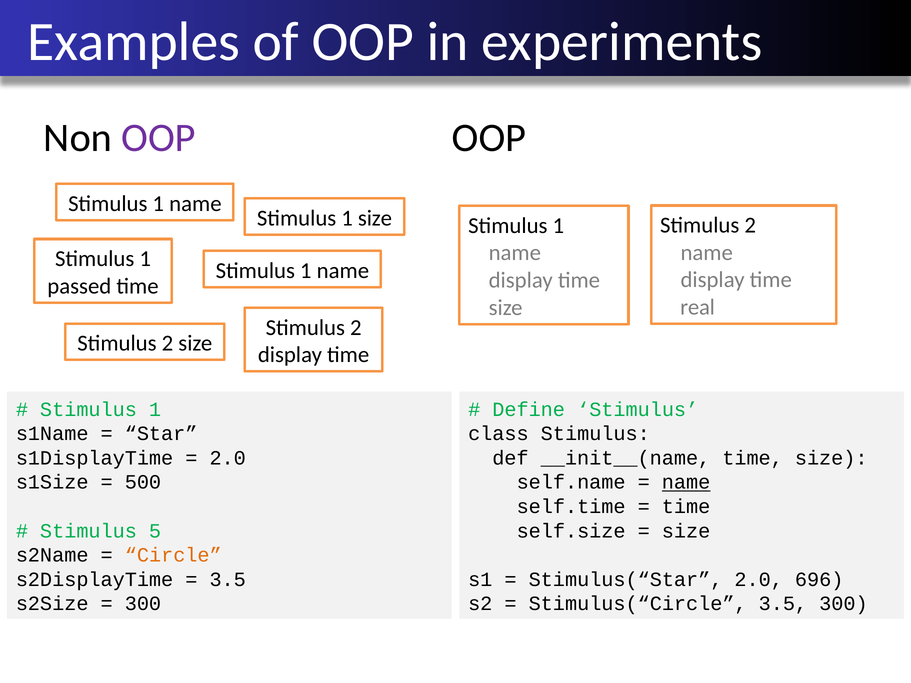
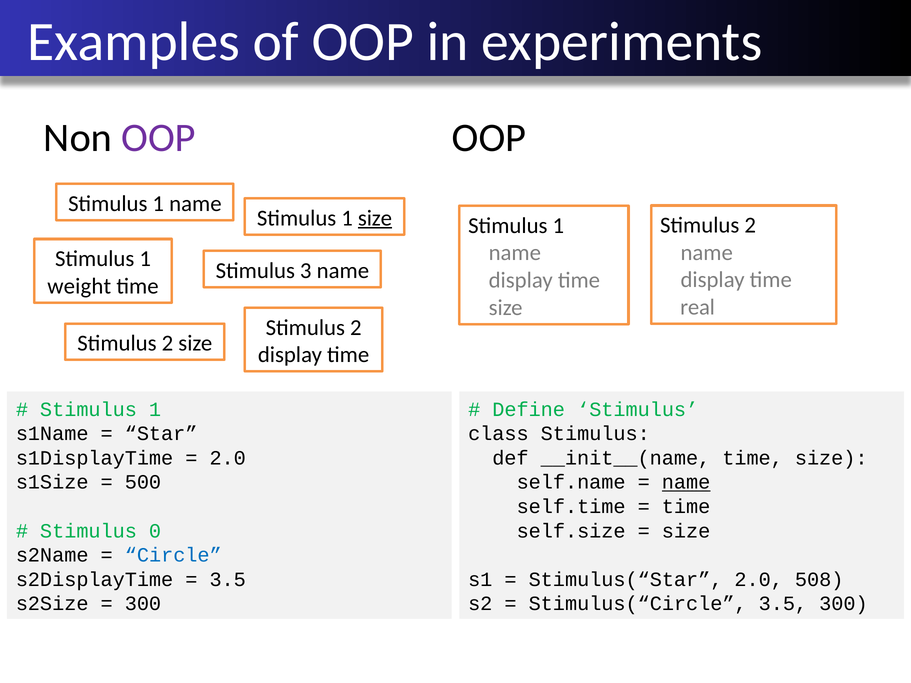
size at (375, 218) underline: none -> present
1 at (306, 271): 1 -> 3
passed: passed -> weight
5: 5 -> 0
Circle colour: orange -> blue
696: 696 -> 508
